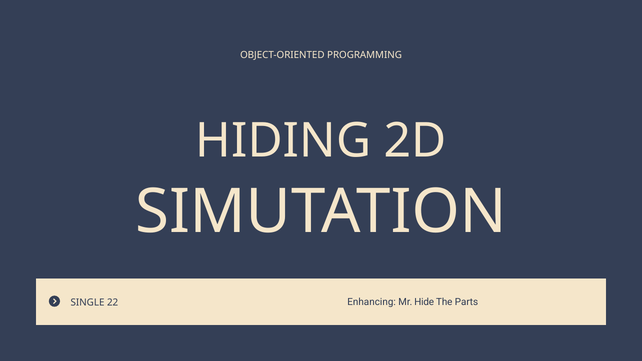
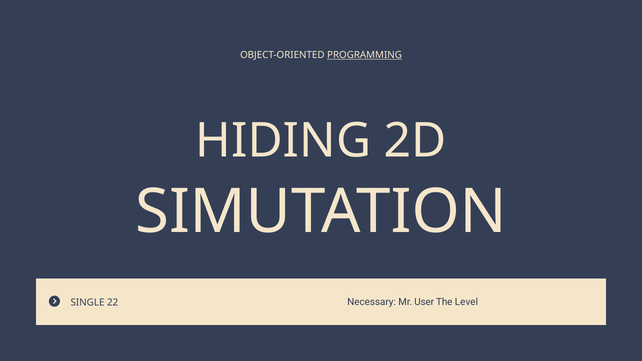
PROGRAMMING underline: none -> present
Enhancing: Enhancing -> Necessary
Hide: Hide -> User
Parts: Parts -> Level
